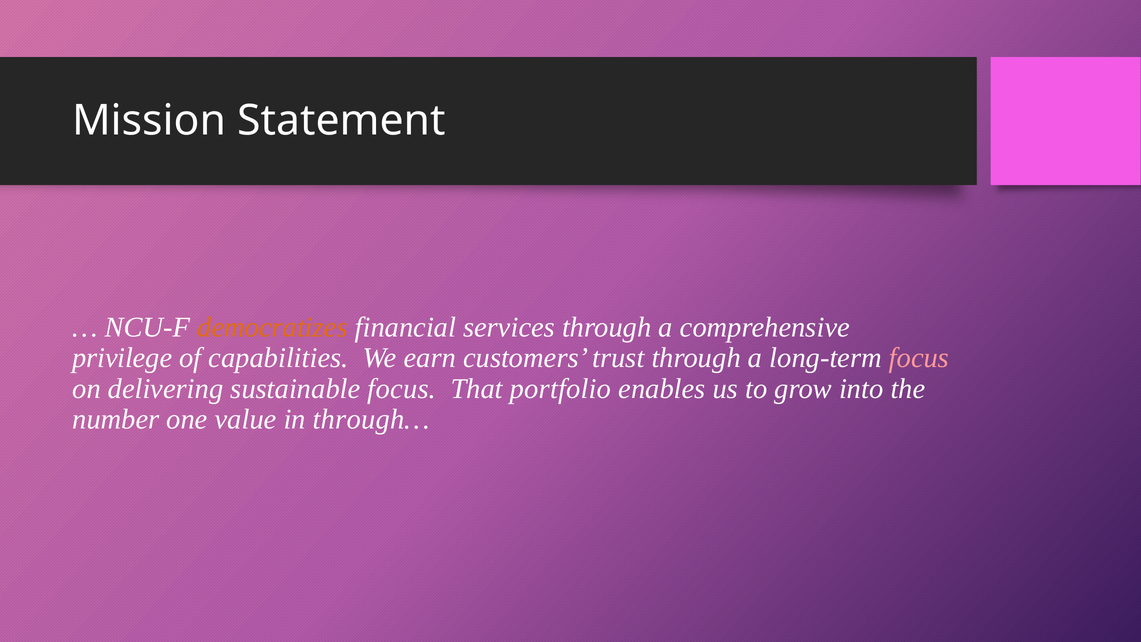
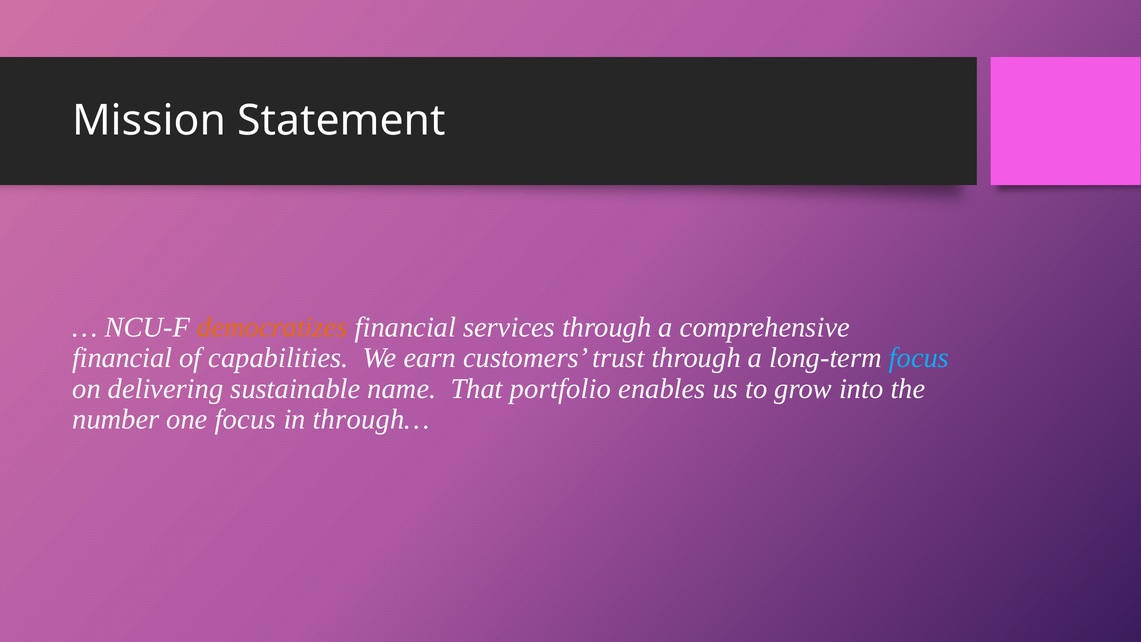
privilege at (122, 358): privilege -> financial
focus at (919, 358) colour: pink -> light blue
sustainable focus: focus -> name
one value: value -> focus
